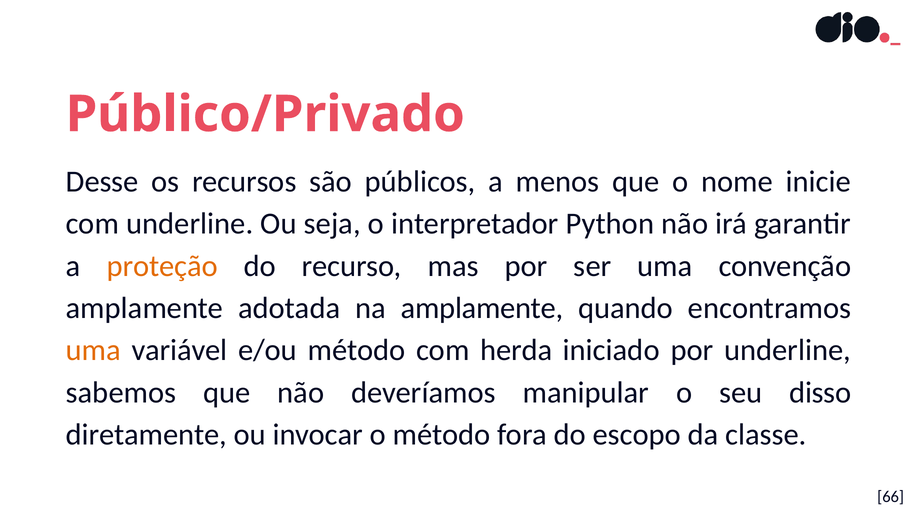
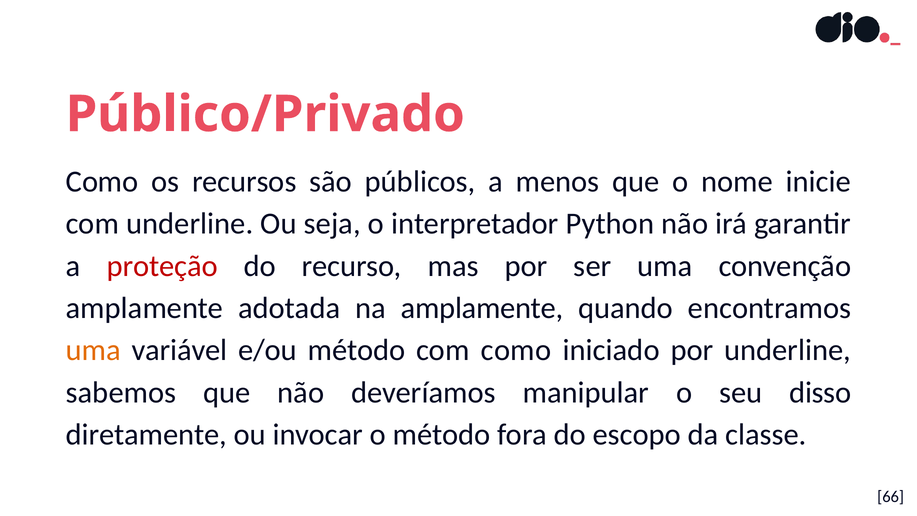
Desse at (102, 182): Desse -> Como
proteção colour: orange -> red
com herda: herda -> como
